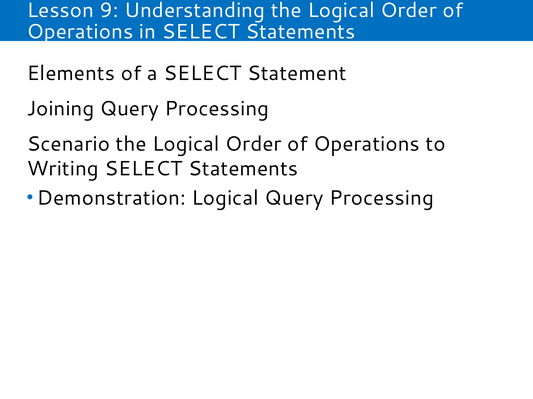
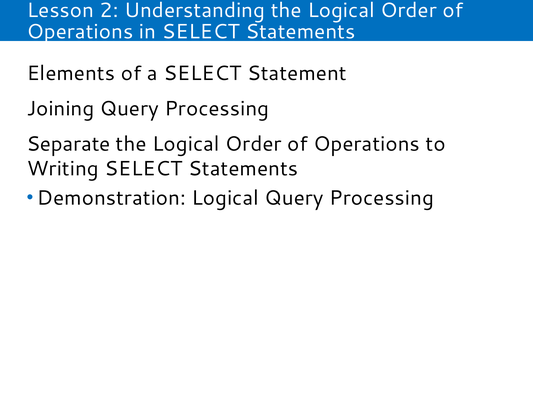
9: 9 -> 2
Scenario: Scenario -> Separate
